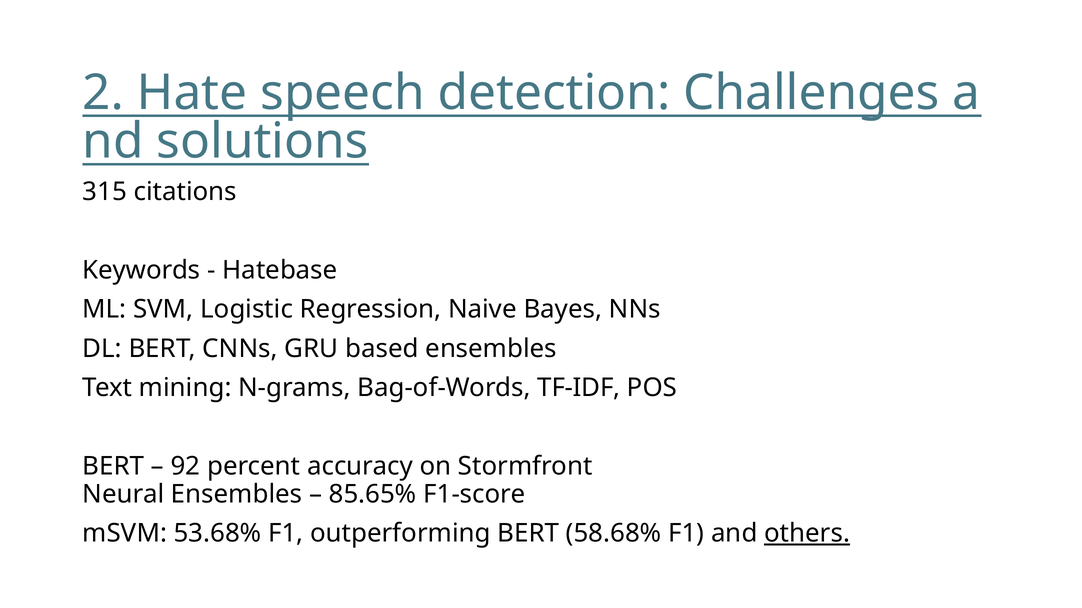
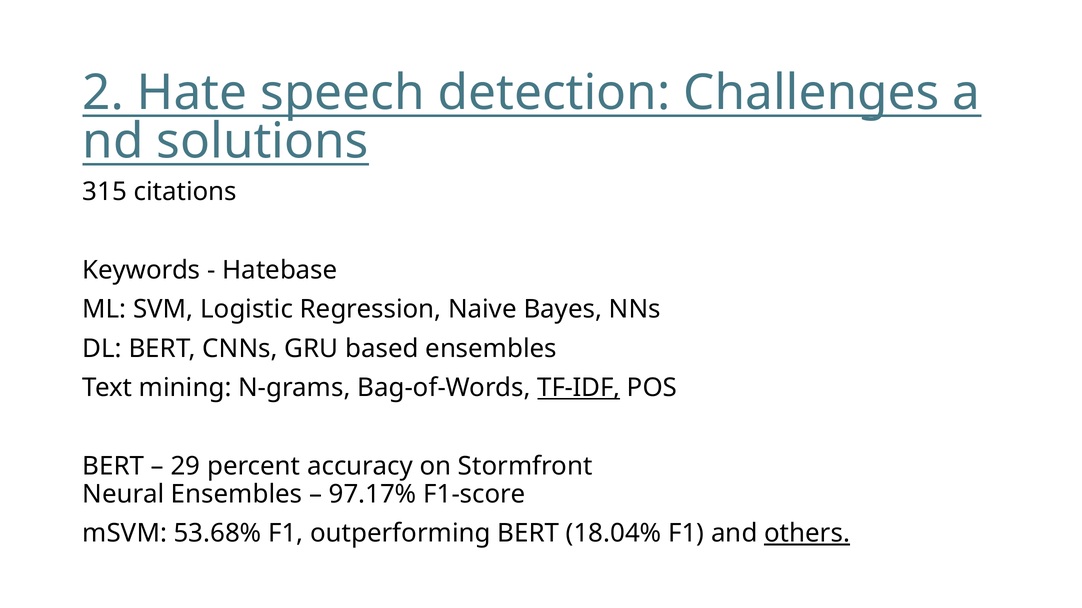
TF-IDF underline: none -> present
92: 92 -> 29
85.65%: 85.65% -> 97.17%
58.68%: 58.68% -> 18.04%
